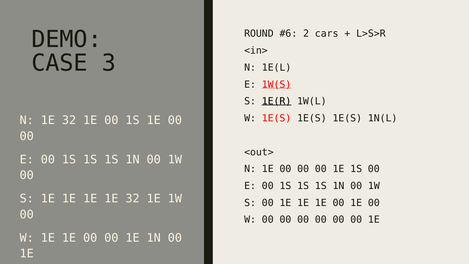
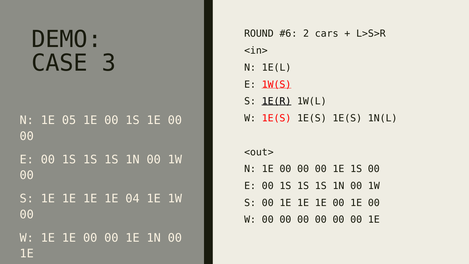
N 1E 32: 32 -> 05
1E 1E 32: 32 -> 04
